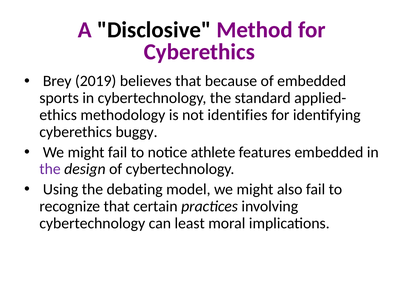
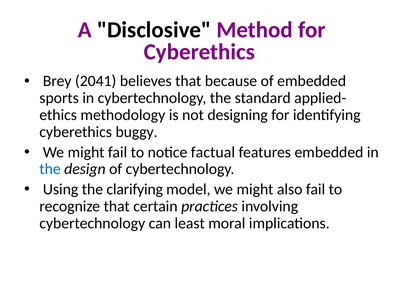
2019: 2019 -> 2041
identifies: identifies -> designing
athlete: athlete -> factual
the at (50, 169) colour: purple -> blue
debating: debating -> clarifying
